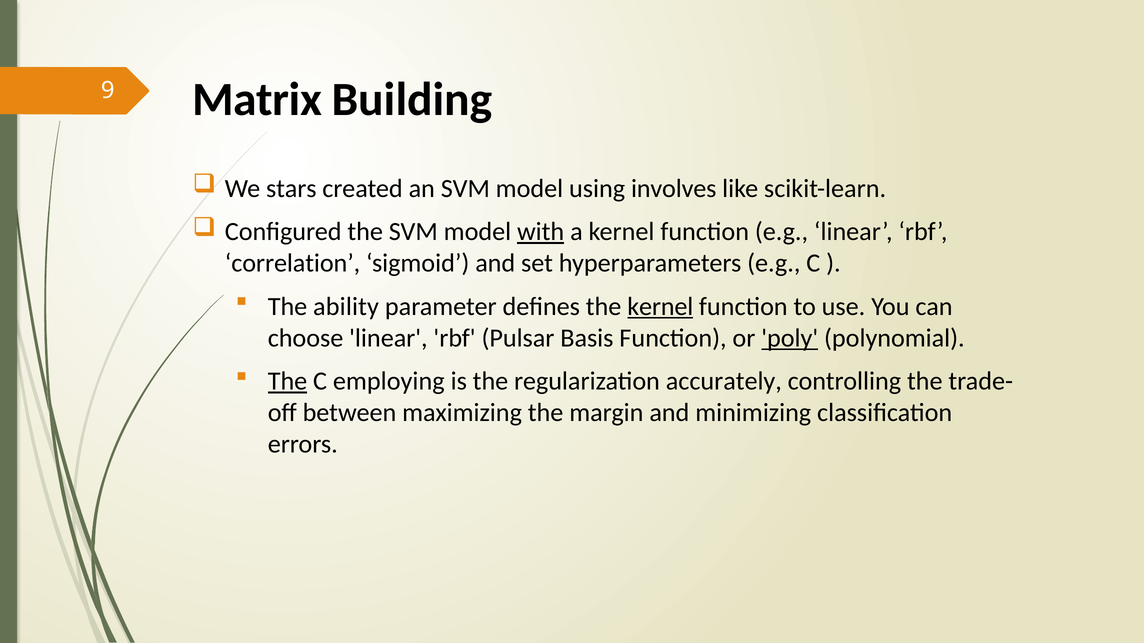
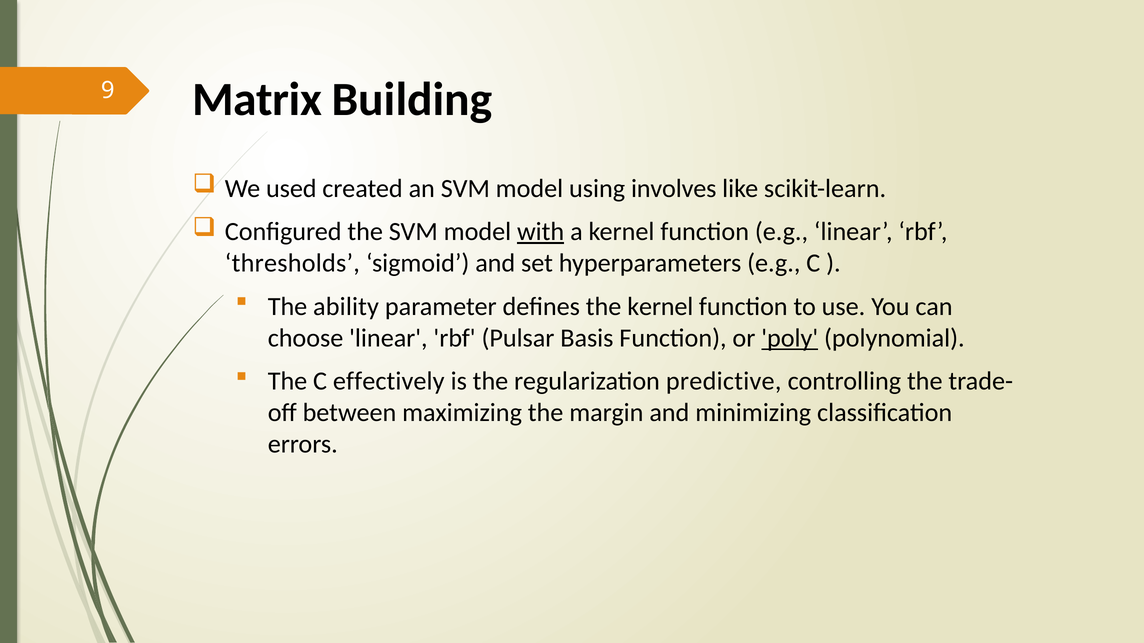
stars: stars -> used
correlation: correlation -> thresholds
kernel at (660, 307) underline: present -> none
The at (288, 382) underline: present -> none
employing: employing -> effectively
accurately: accurately -> predictive
